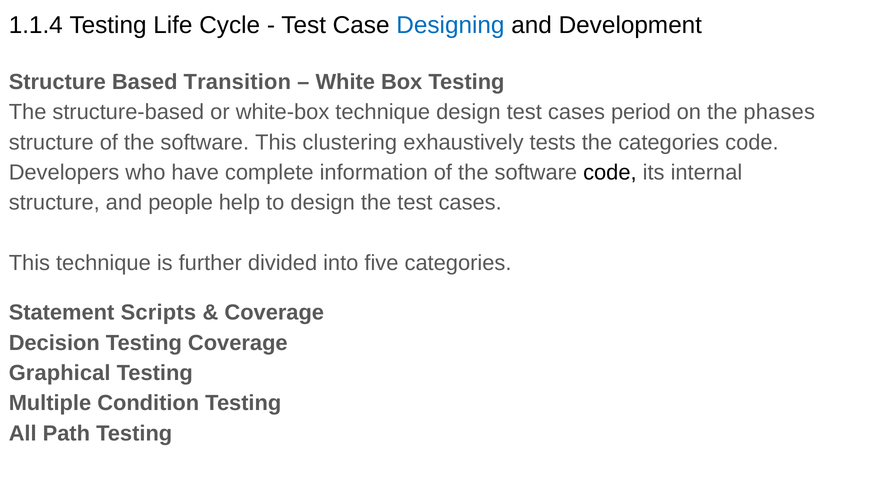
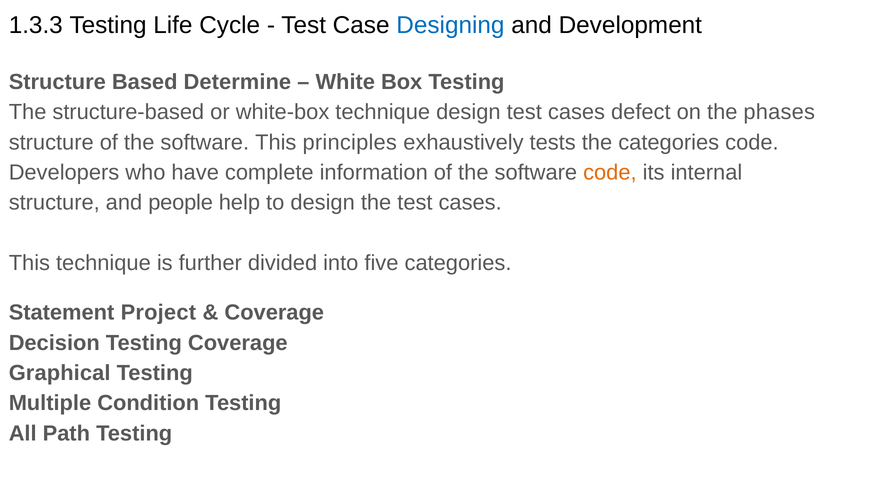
1.1.4: 1.1.4 -> 1.3.3
Transition: Transition -> Determine
period: period -> defect
clustering: clustering -> principles
code at (610, 173) colour: black -> orange
Scripts: Scripts -> Project
